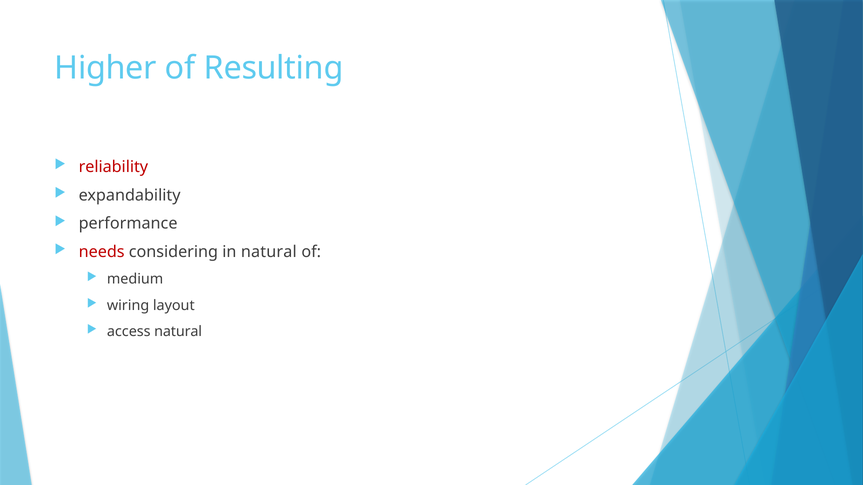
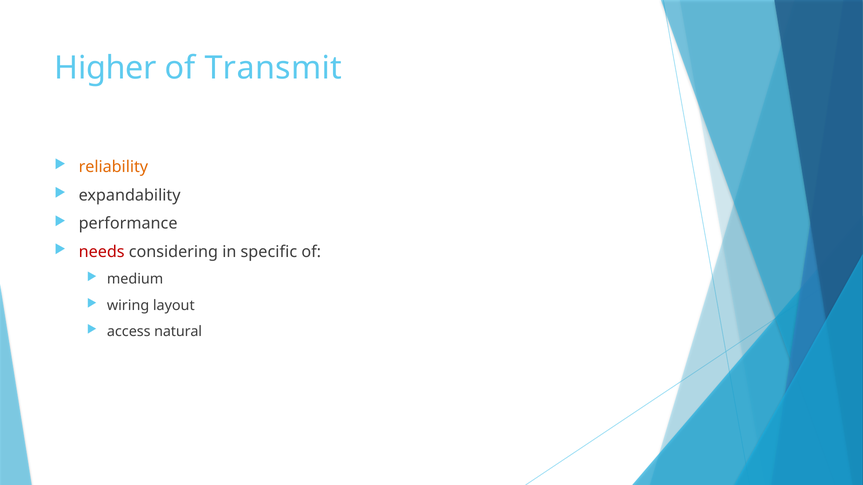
Resulting: Resulting -> Transmit
reliability colour: red -> orange
in natural: natural -> specific
